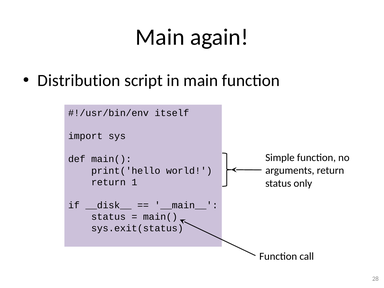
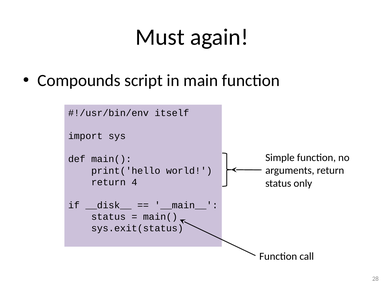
Main at (160, 37): Main -> Must
Distribution: Distribution -> Compounds
1: 1 -> 4
